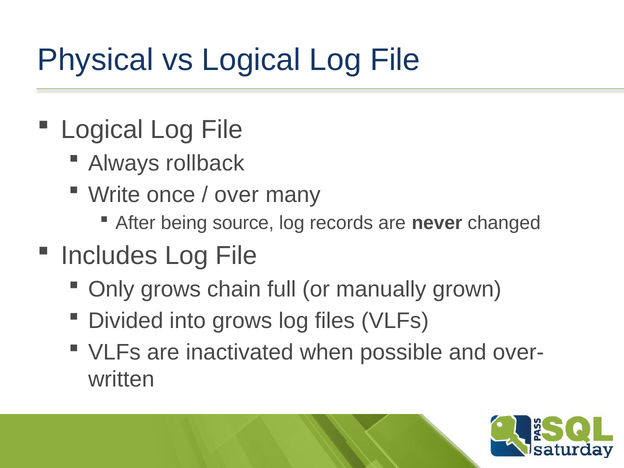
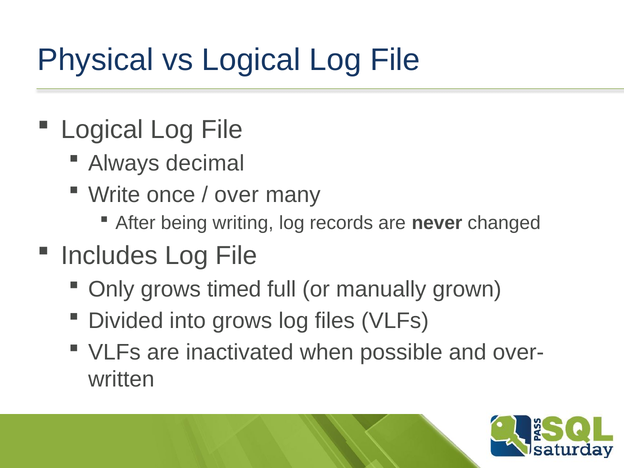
rollback: rollback -> decimal
source: source -> writing
chain: chain -> timed
